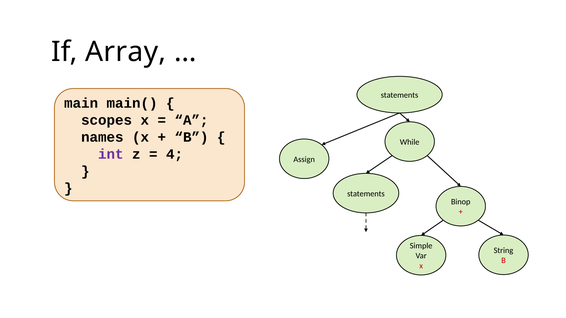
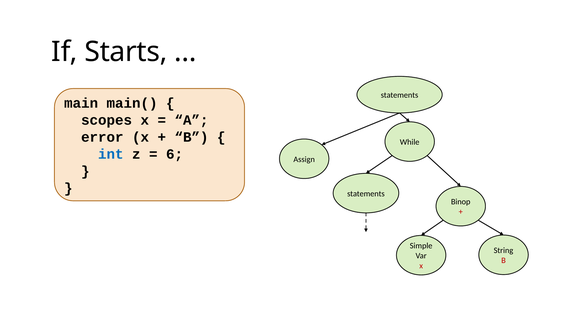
Array: Array -> Starts
names: names -> error
int colour: purple -> blue
4: 4 -> 6
